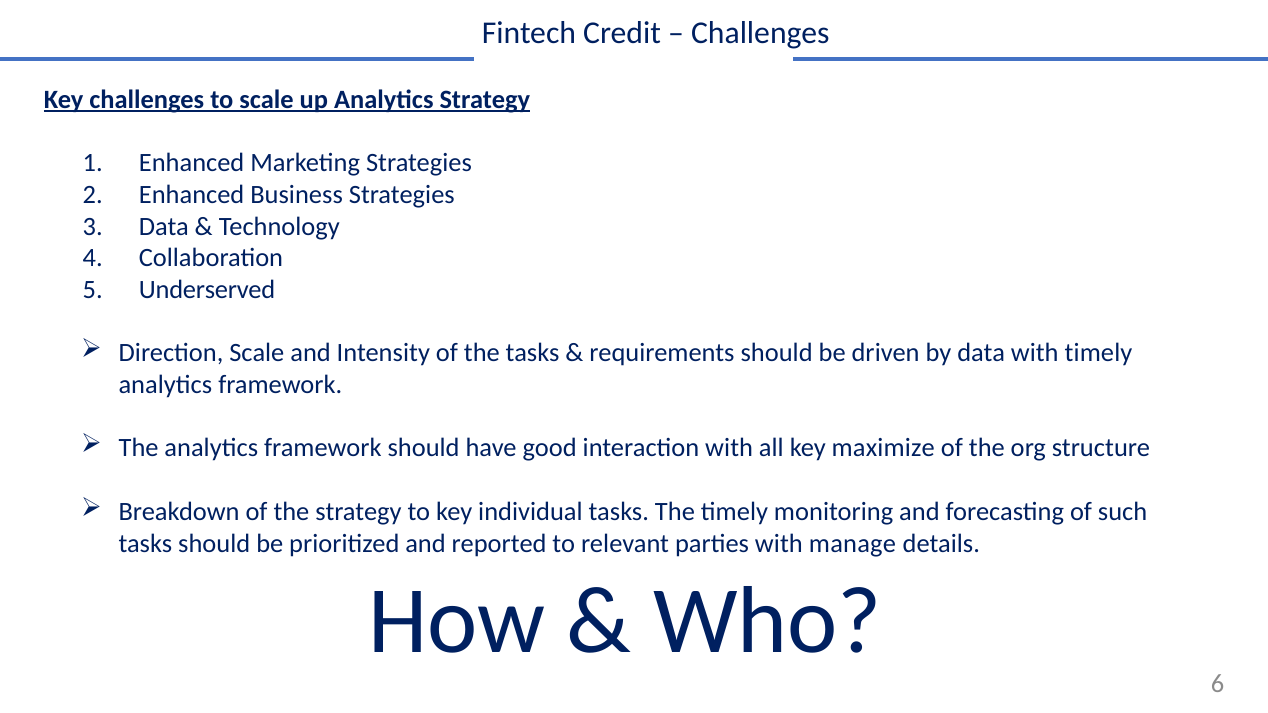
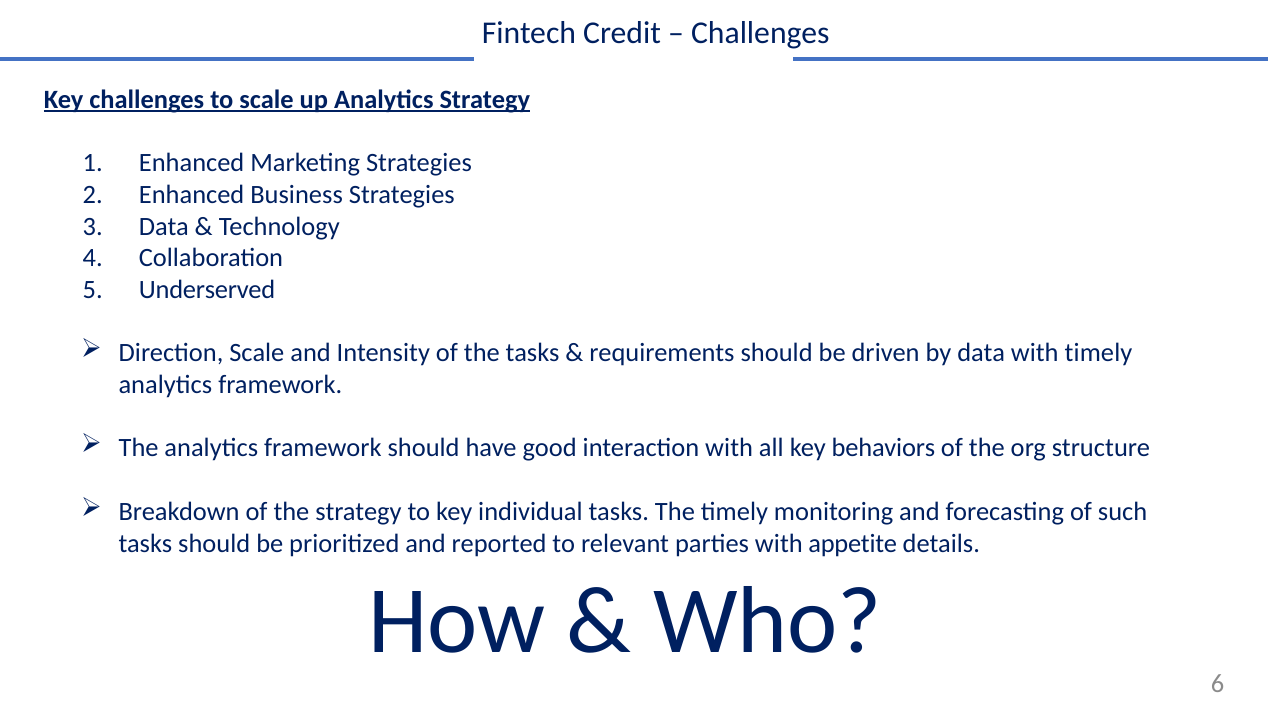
maximize: maximize -> behaviors
manage: manage -> appetite
